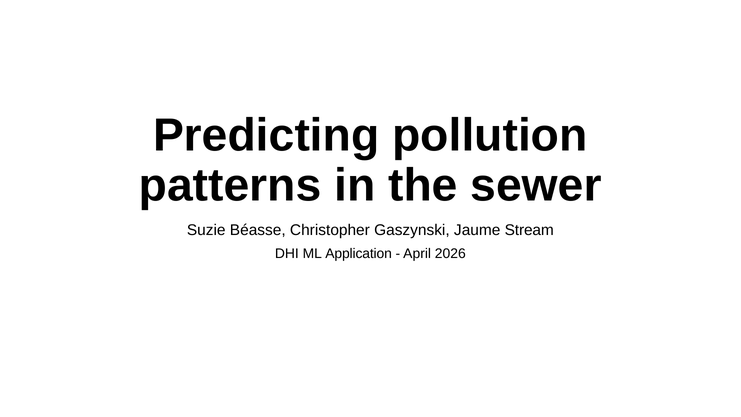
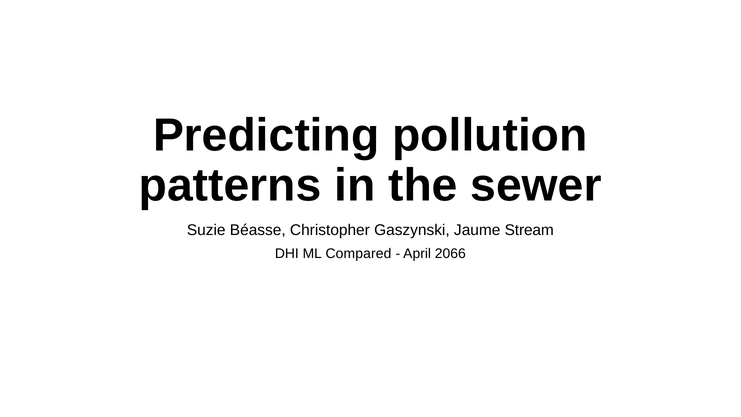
Application: Application -> Compared
2026: 2026 -> 2066
